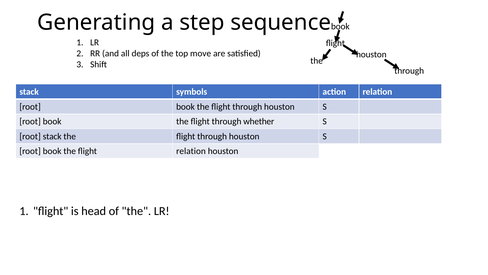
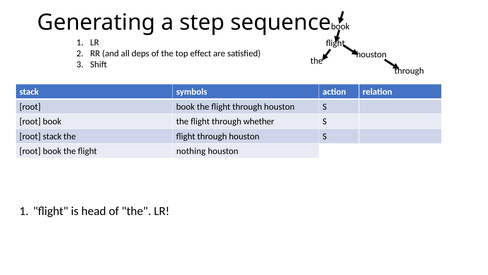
move: move -> effect
flight relation: relation -> nothing
